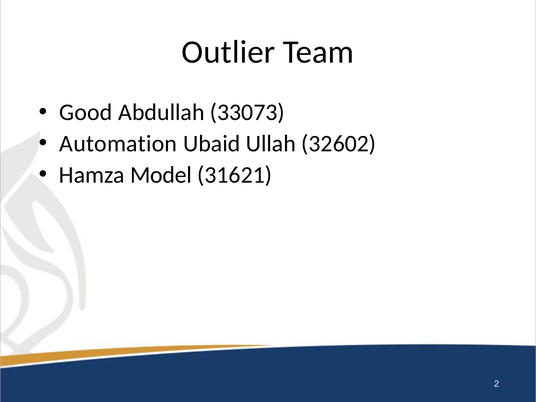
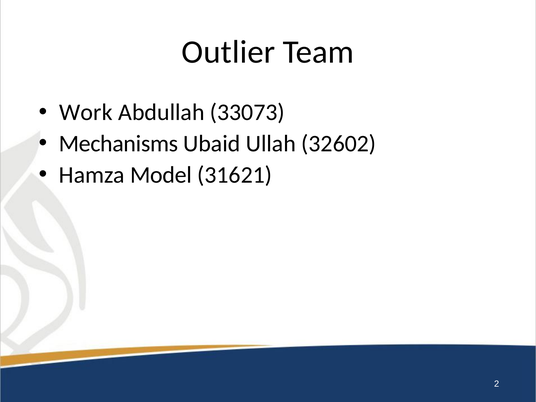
Good: Good -> Work
Automation: Automation -> Mechanisms
